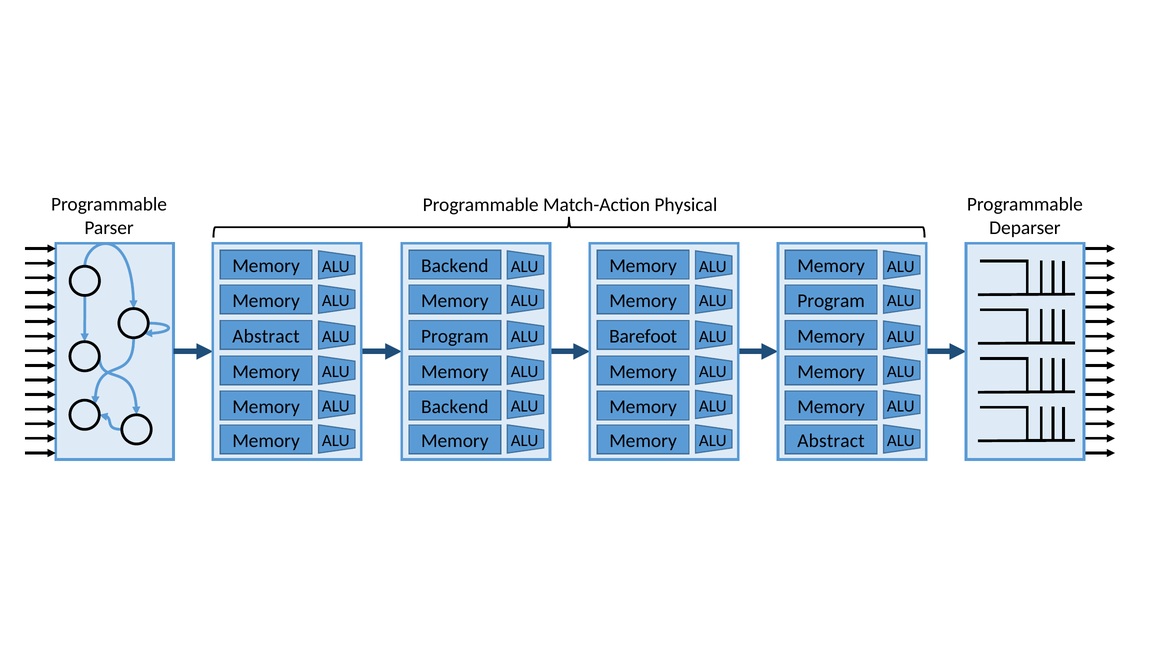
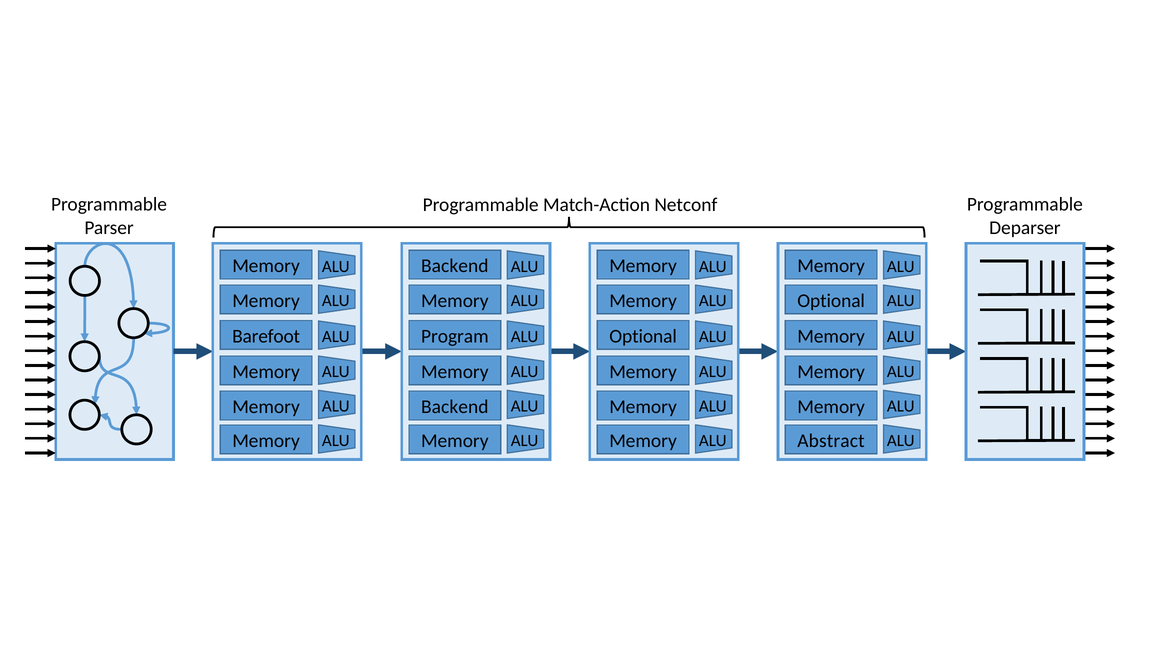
Physical: Physical -> Netconf
Program at (831, 301): Program -> Optional
Abstract at (266, 336): Abstract -> Barefoot
Barefoot at (643, 336): Barefoot -> Optional
